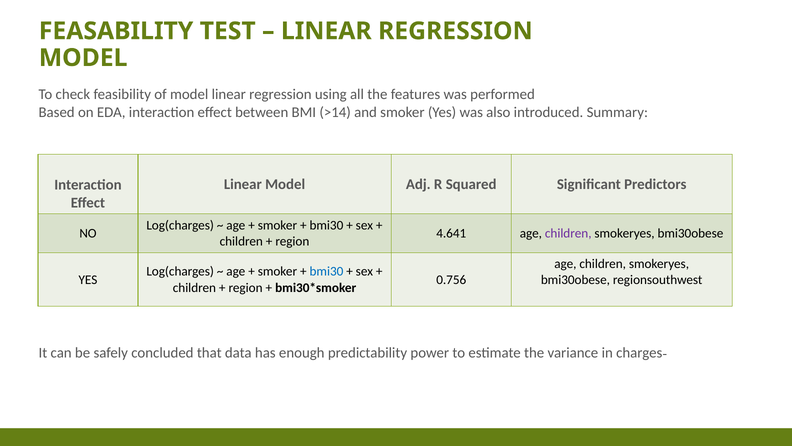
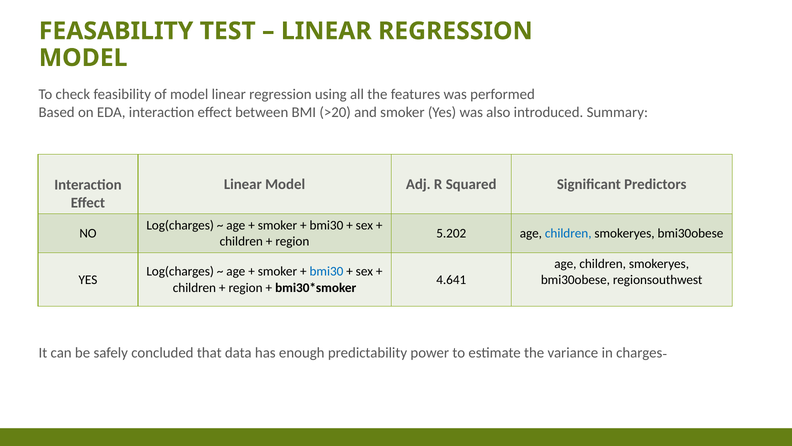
>14: >14 -> >20
4.641: 4.641 -> 5.202
children at (568, 233) colour: purple -> blue
0.756: 0.756 -> 4.641
